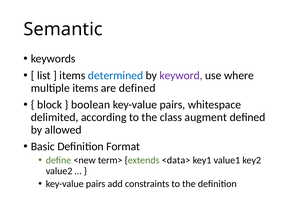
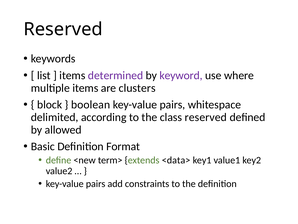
Semantic at (63, 29): Semantic -> Reserved
determined colour: blue -> purple
are defined: defined -> clusters
class augment: augment -> reserved
